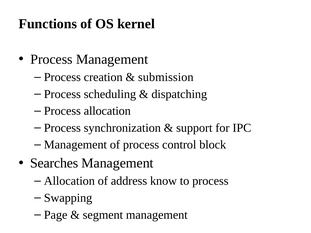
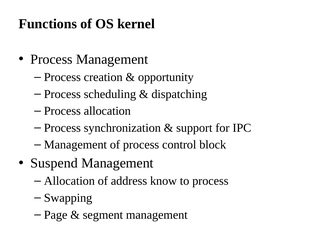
submission: submission -> opportunity
Searches: Searches -> Suspend
